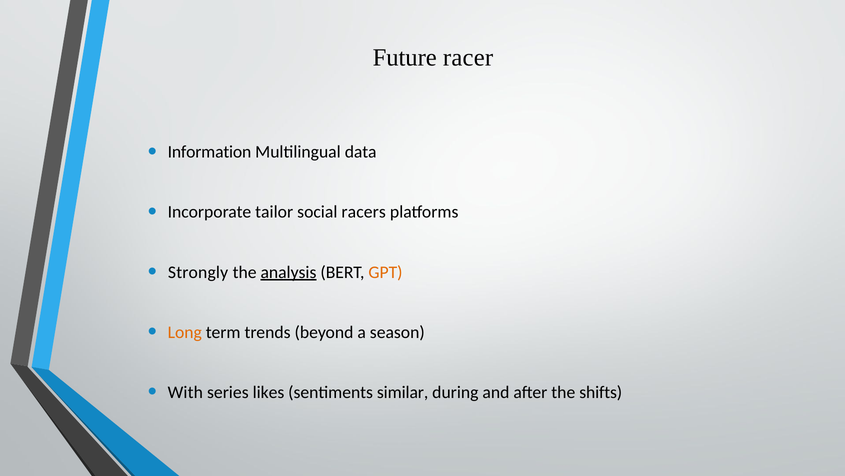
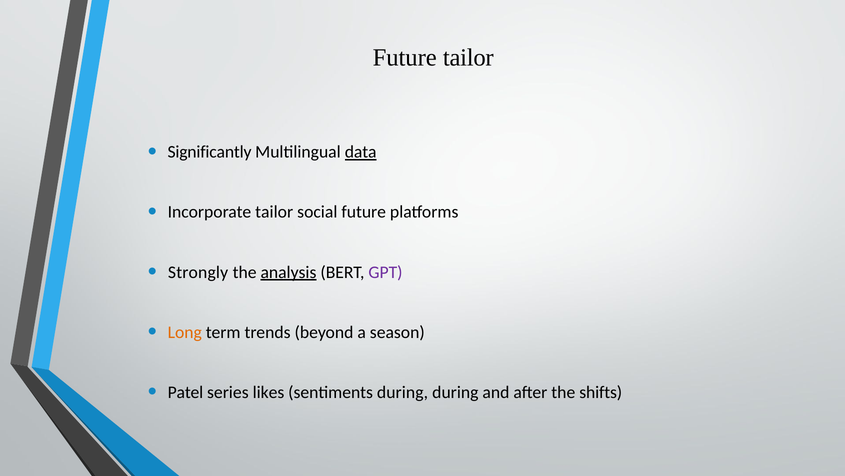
Future racer: racer -> tailor
Information: Information -> Significantly
data underline: none -> present
social racers: racers -> future
GPT colour: orange -> purple
With: With -> Patel
sentiments similar: similar -> during
